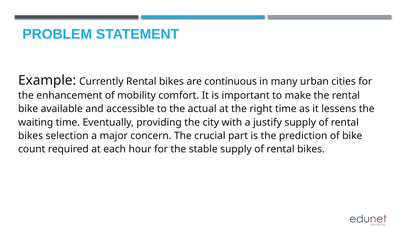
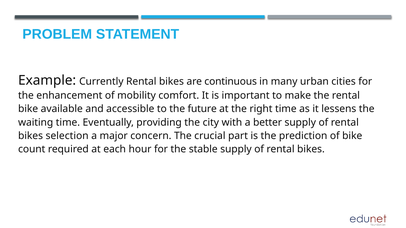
actual: actual -> future
justify: justify -> better
